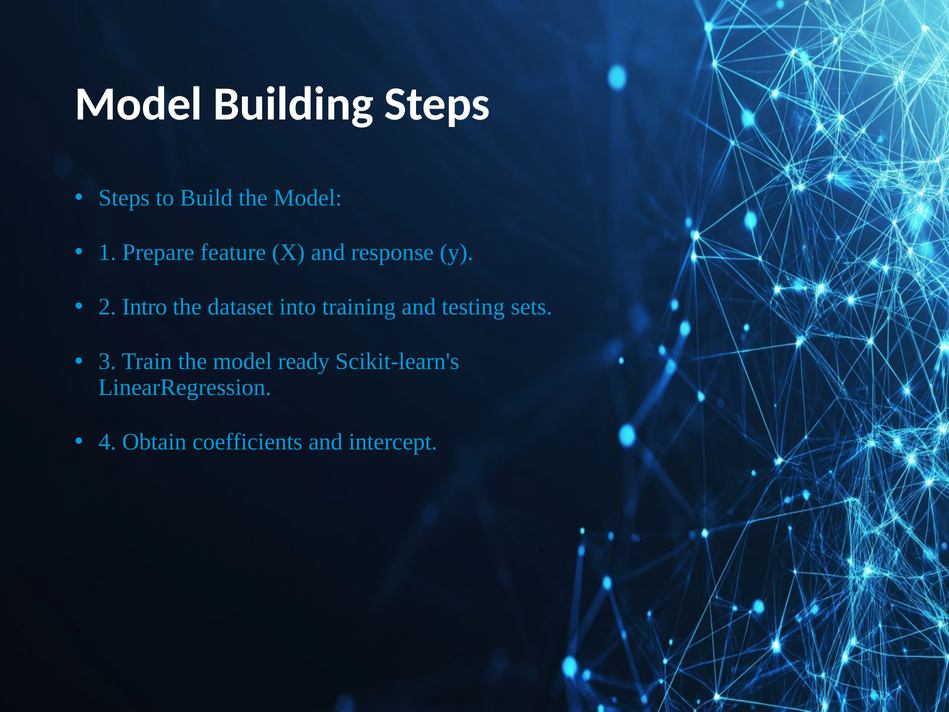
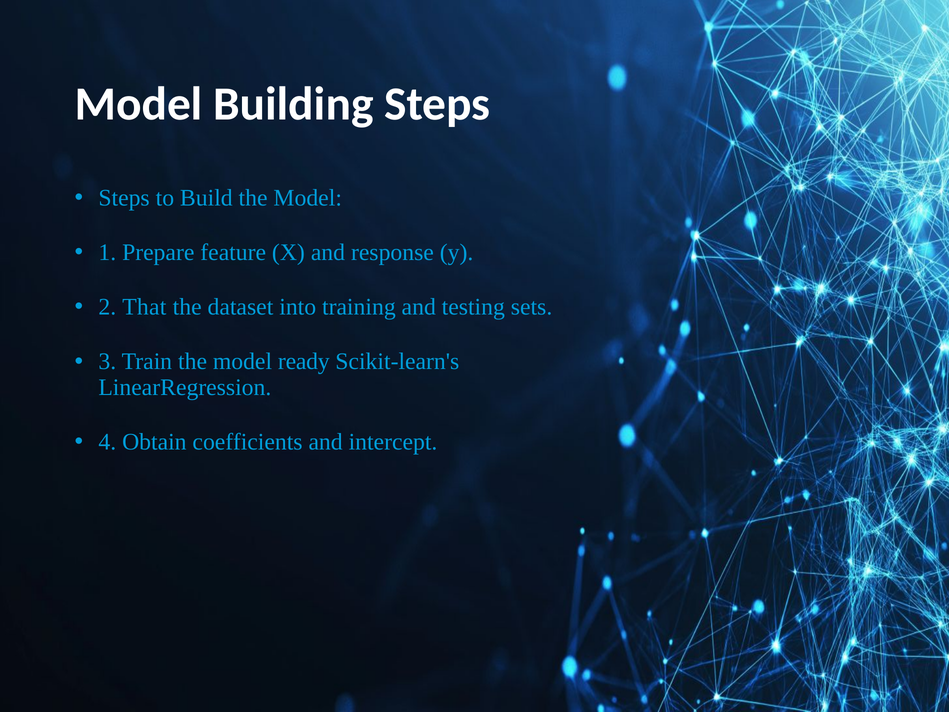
Intro: Intro -> That
